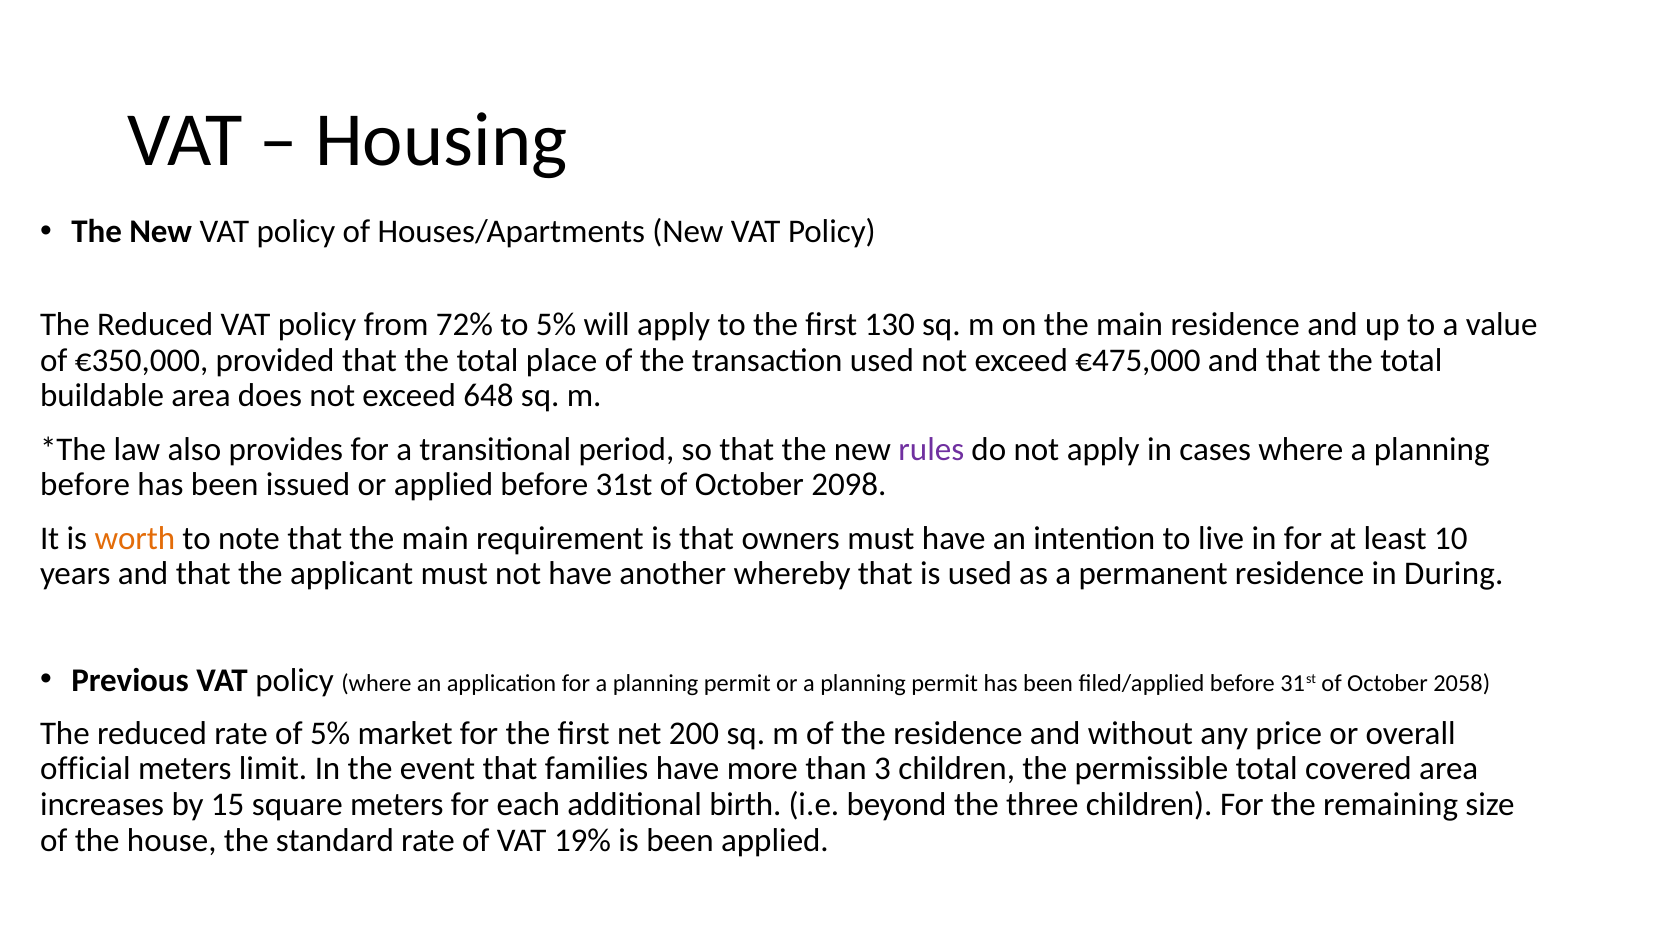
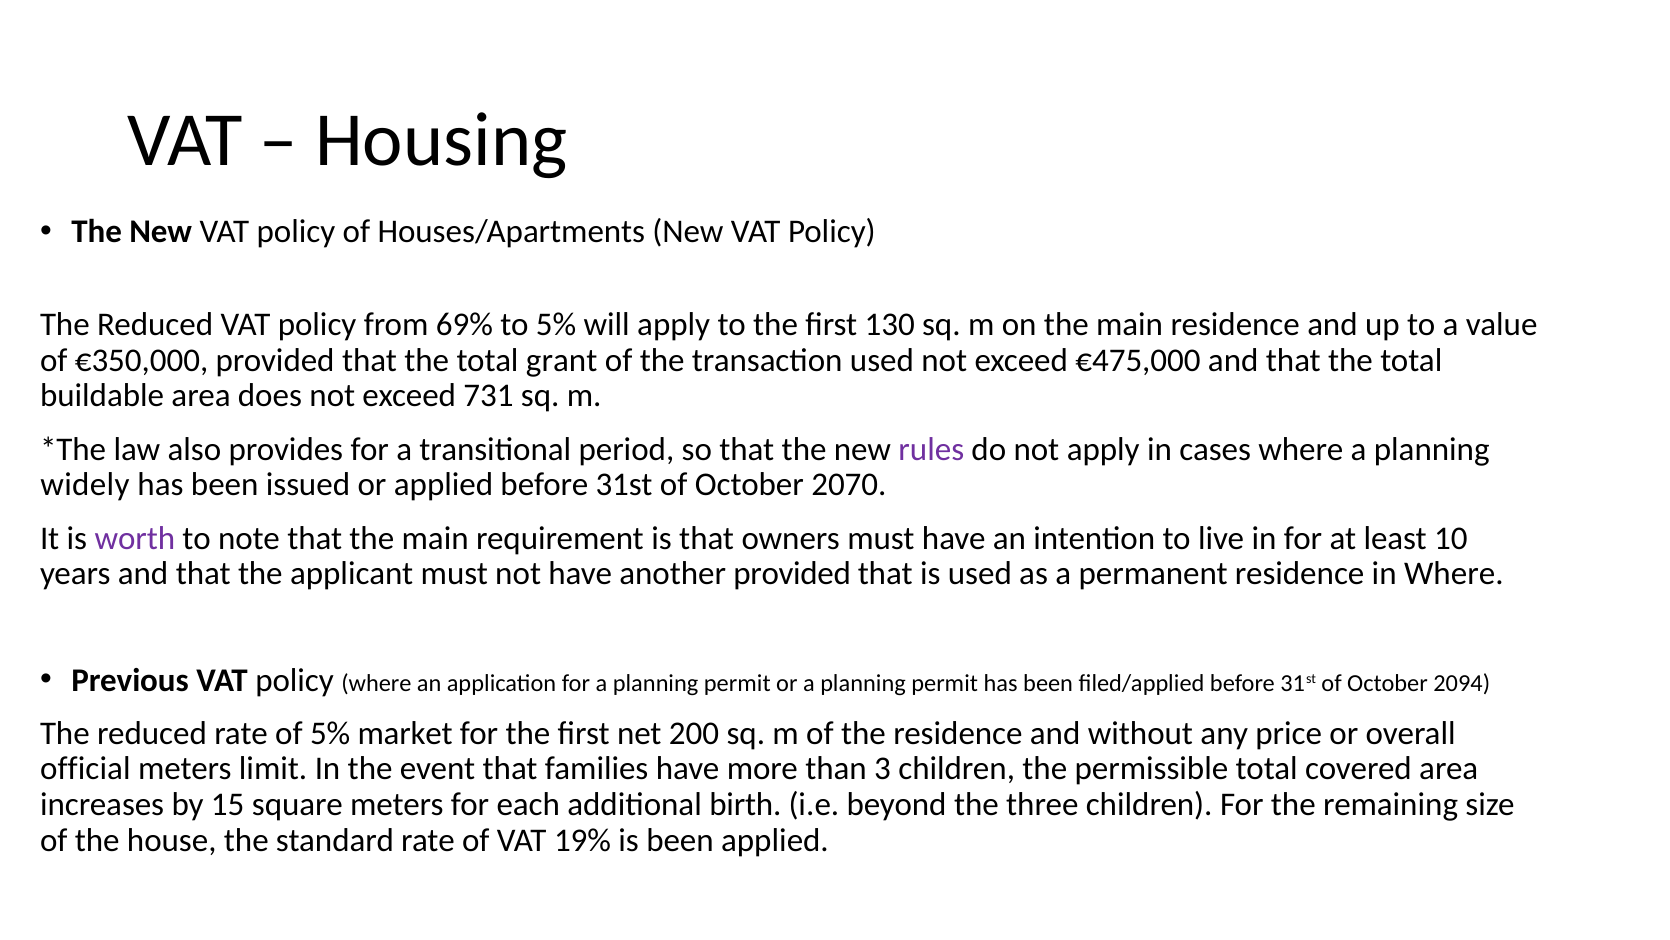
72%: 72% -> 69%
place: place -> grant
648: 648 -> 731
before at (85, 485): before -> widely
2098: 2098 -> 2070
worth colour: orange -> purple
another whereby: whereby -> provided
in During: During -> Where
2058: 2058 -> 2094
